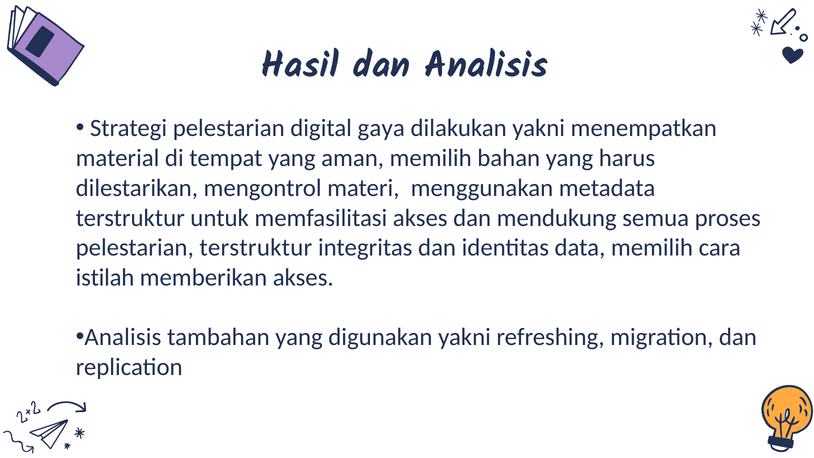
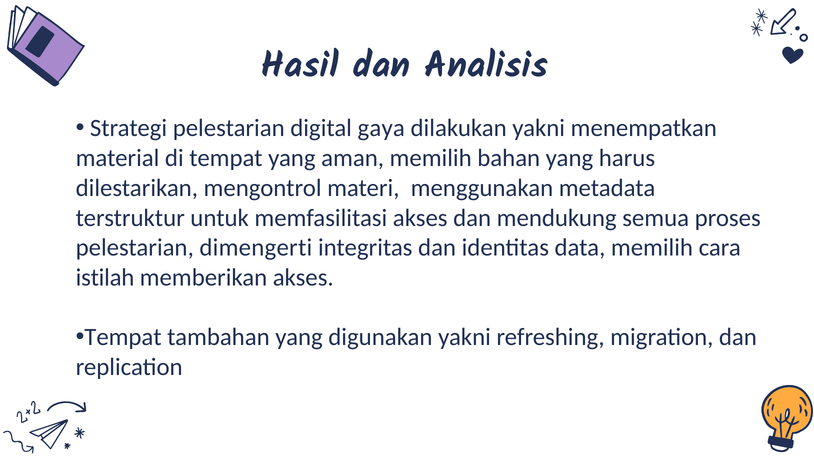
pelestarian terstruktur: terstruktur -> dimengerti
Analisis at (123, 337): Analisis -> Tempat
